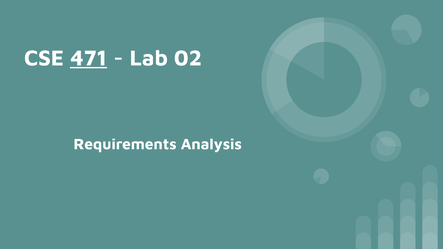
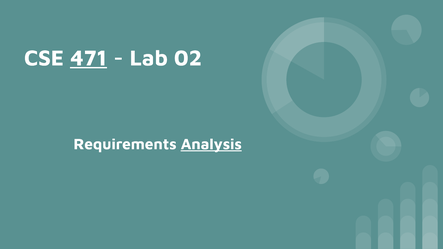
Analysis underline: none -> present
